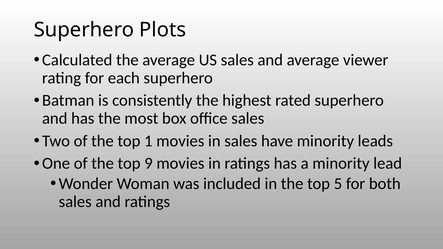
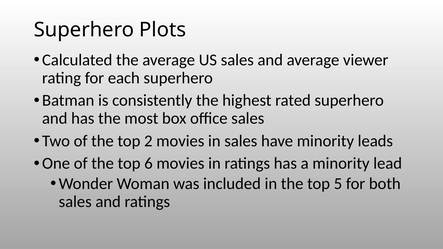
1: 1 -> 2
9: 9 -> 6
